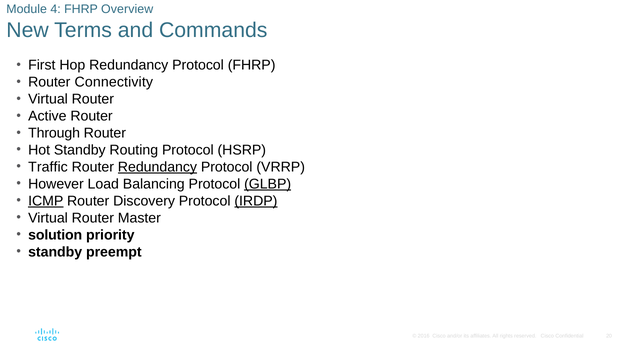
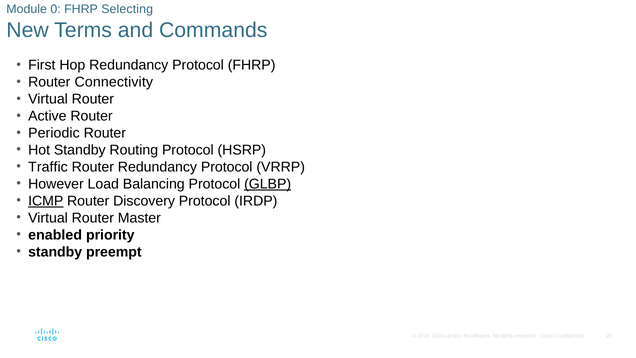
4: 4 -> 0
Overview: Overview -> Selecting
Through: Through -> Periodic
Redundancy at (157, 167) underline: present -> none
IRDP underline: present -> none
solution: solution -> enabled
